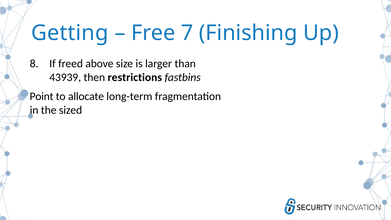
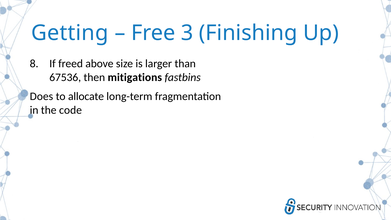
7: 7 -> 3
43939: 43939 -> 67536
restrictions: restrictions -> mitigations
Point: Point -> Does
sized: sized -> code
